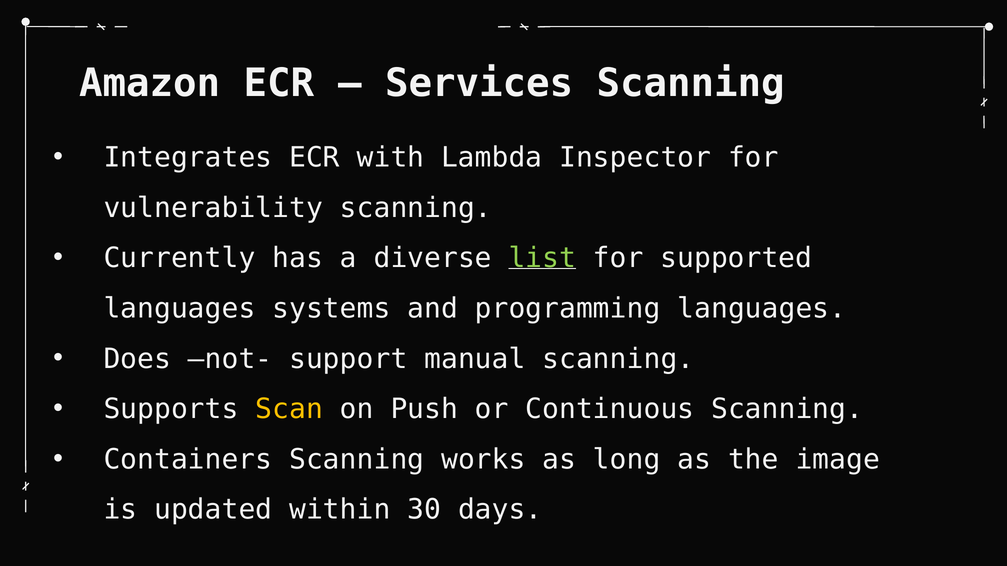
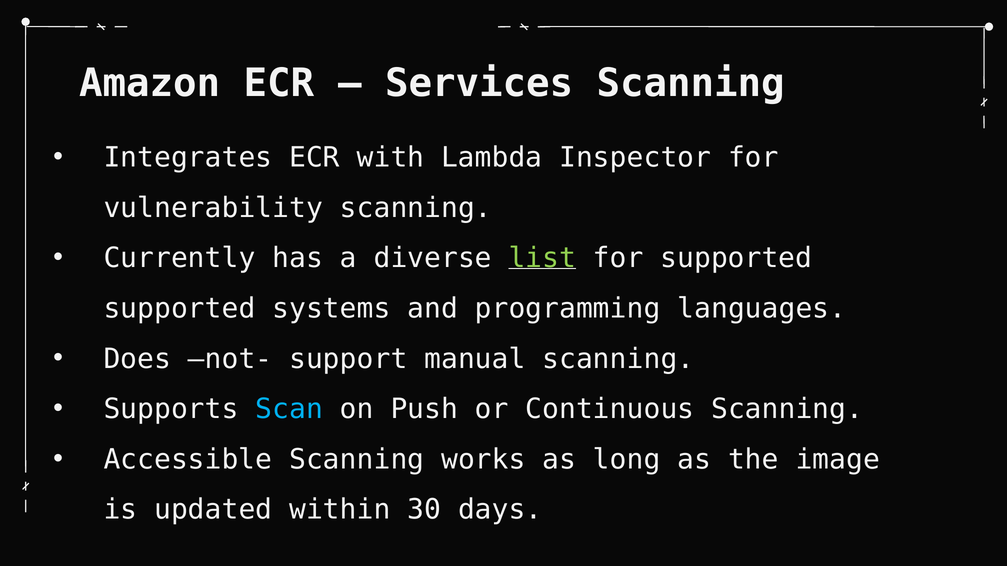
languages at (179, 309): languages -> supported
Scan colour: yellow -> light blue
Containers: Containers -> Accessible
